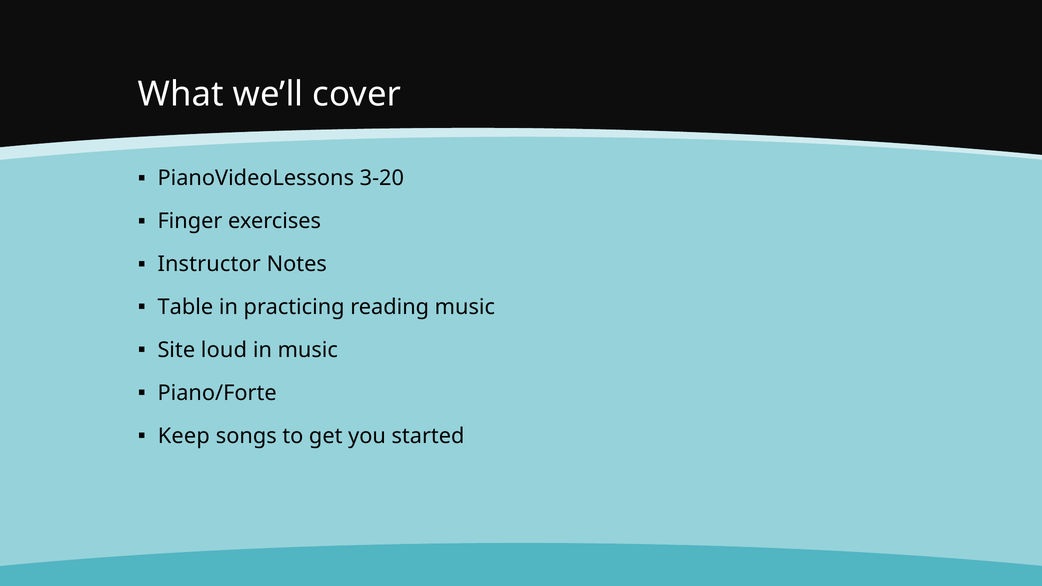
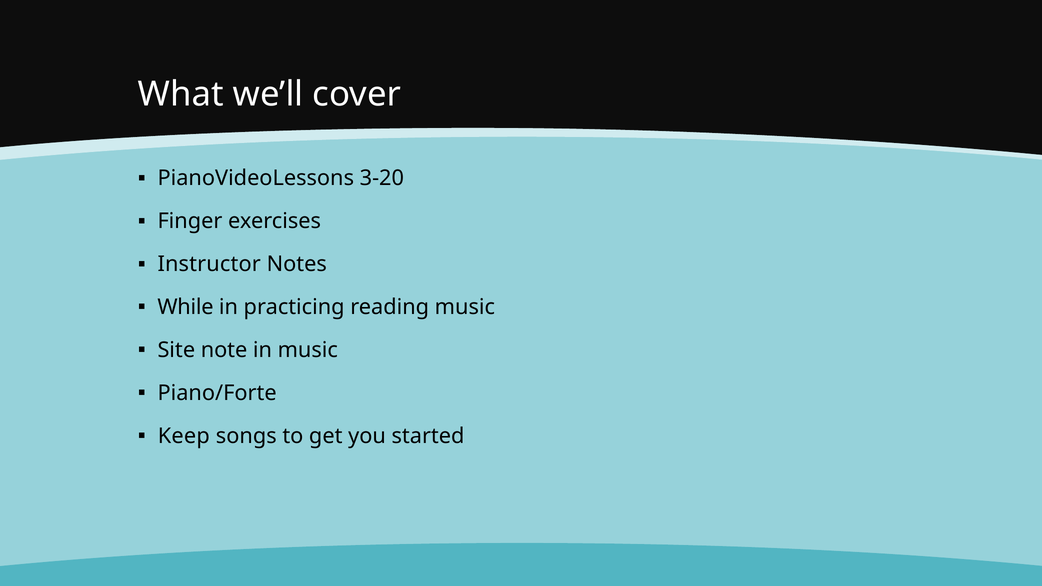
Table: Table -> While
loud: loud -> note
